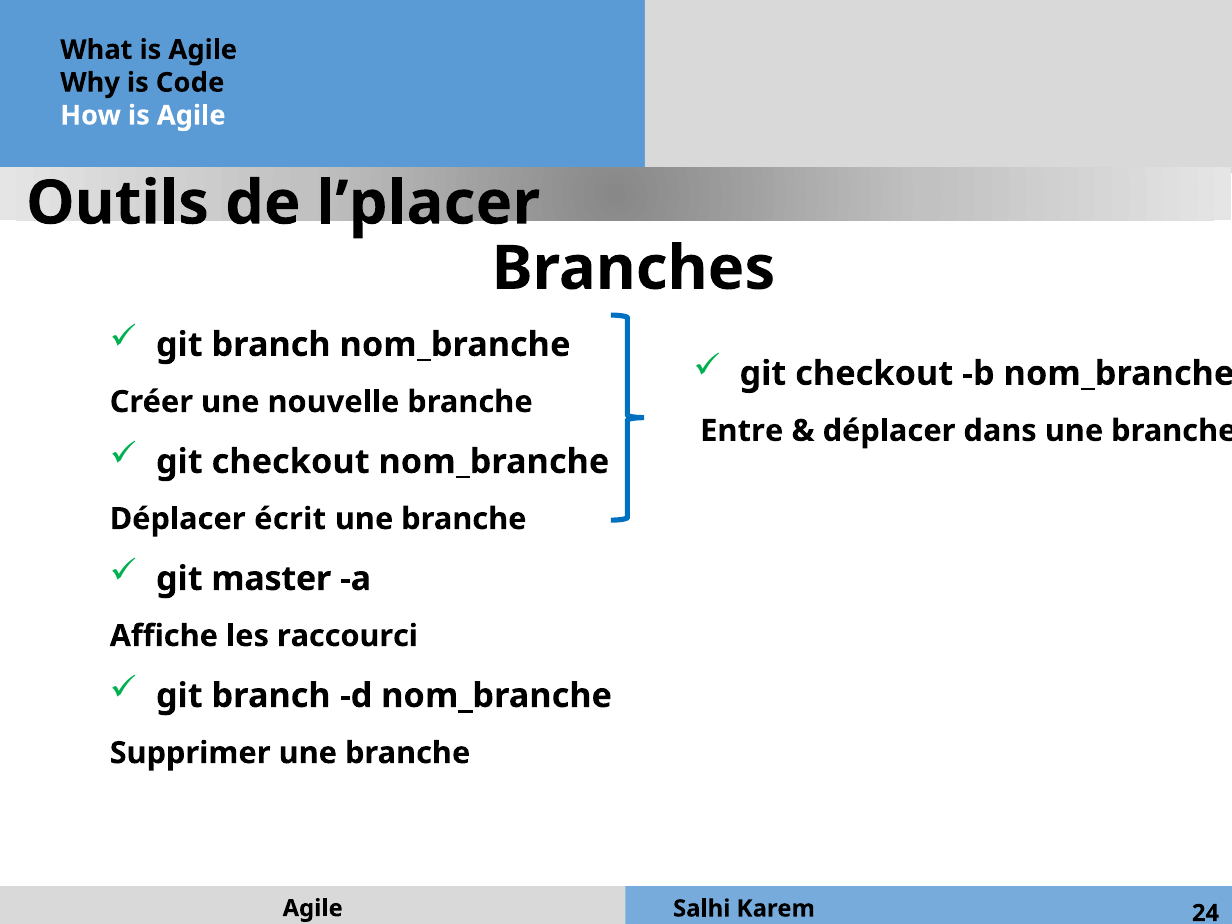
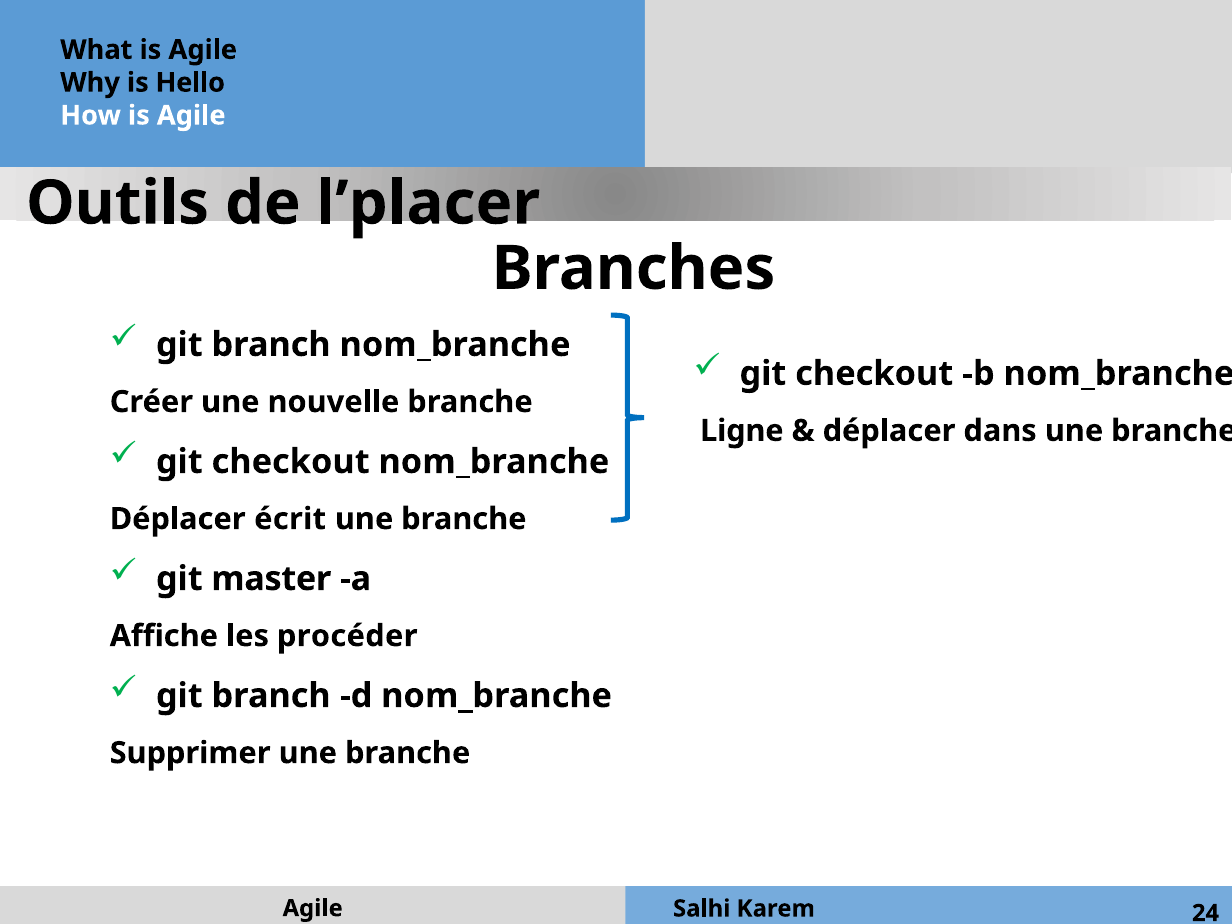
Code: Code -> Hello
Entre: Entre -> Ligne
raccourci: raccourci -> procéder
